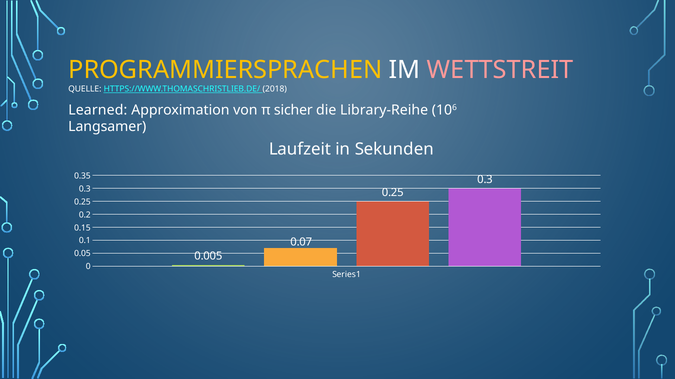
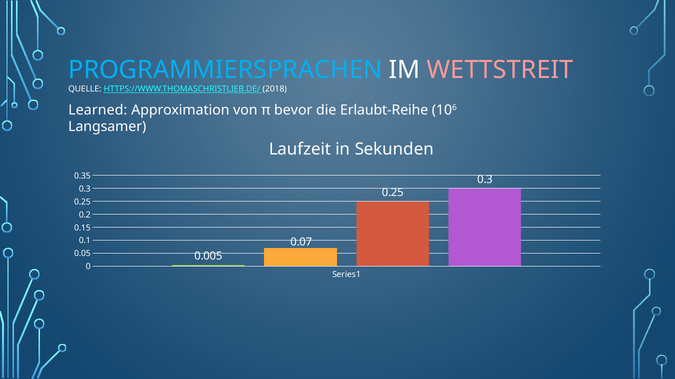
PROGRAMMIERSPRACHEN colour: yellow -> light blue
sicher: sicher -> bevor
Library-Reihe: Library-Reihe -> Erlaubt-Reihe
